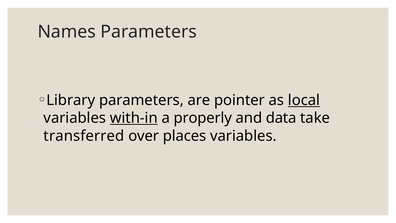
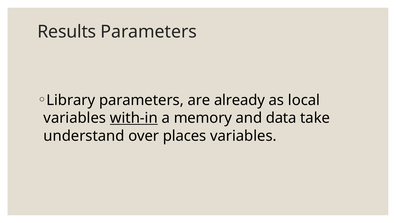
Names: Names -> Results
pointer: pointer -> already
local underline: present -> none
properly: properly -> memory
transferred: transferred -> understand
